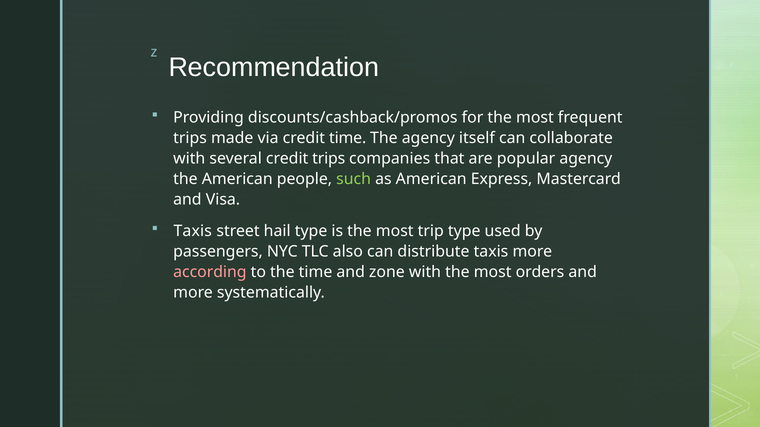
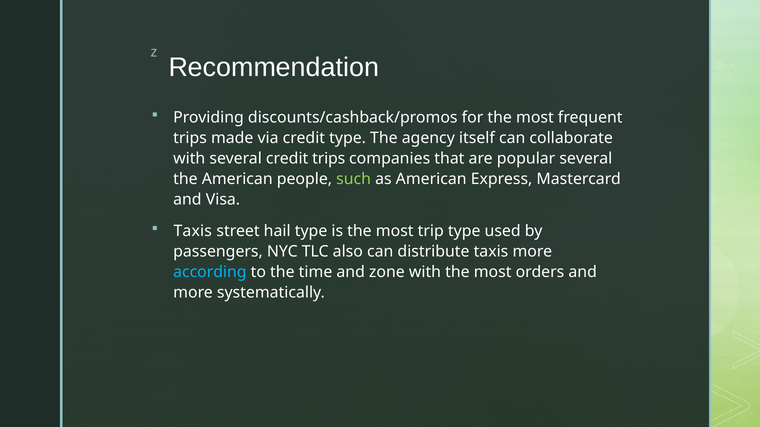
credit time: time -> type
popular agency: agency -> several
according colour: pink -> light blue
